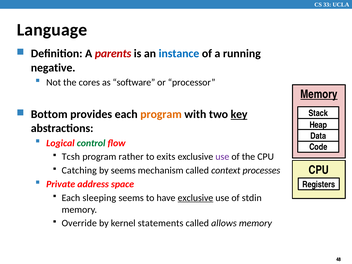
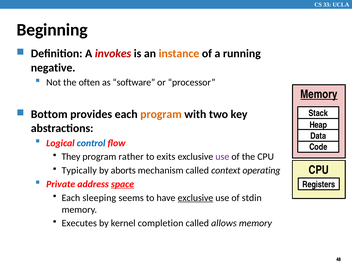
Language: Language -> Beginning
parents: parents -> invokes
instance colour: blue -> orange
cores: cores -> often
key underline: present -> none
control colour: green -> blue
Tcsh: Tcsh -> They
Catching: Catching -> Typically
by seems: seems -> aborts
processes: processes -> operating
space underline: none -> present
Override: Override -> Executes
statements: statements -> completion
